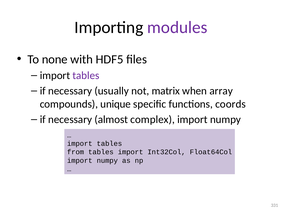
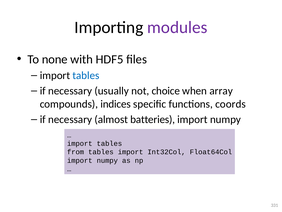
tables at (86, 75) colour: purple -> blue
matrix: matrix -> choice
unique: unique -> indices
complex: complex -> batteries
